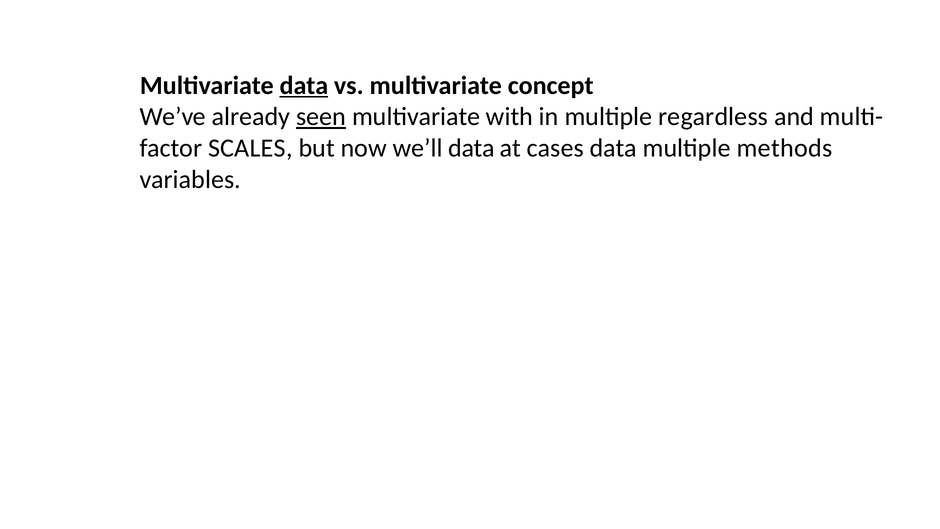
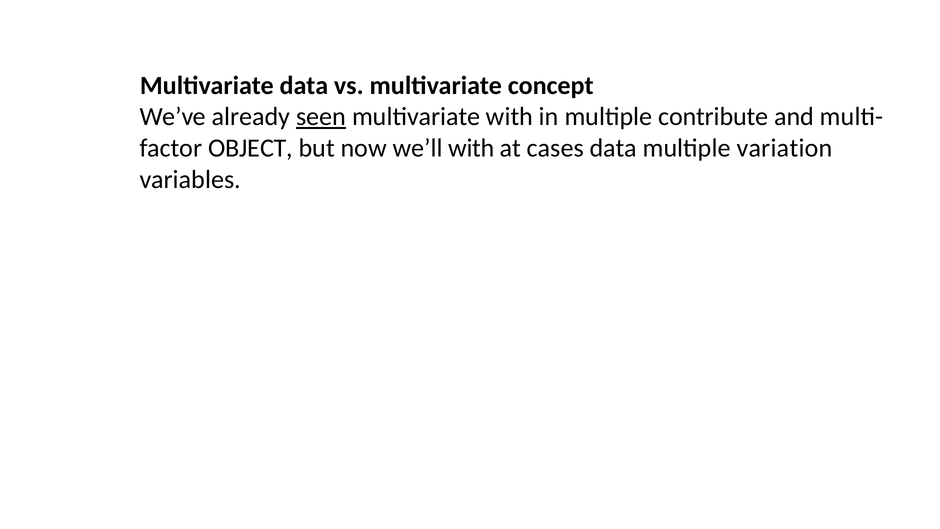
data at (304, 85) underline: present -> none
regardless: regardless -> contribute
SCALES: SCALES -> OBJECT
we’ll data: data -> with
methods: methods -> variation
